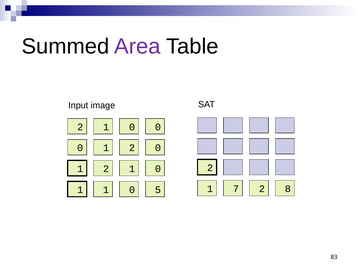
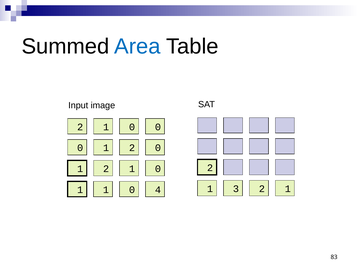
Area colour: purple -> blue
7: 7 -> 3
8 at (288, 189): 8 -> 1
5: 5 -> 4
